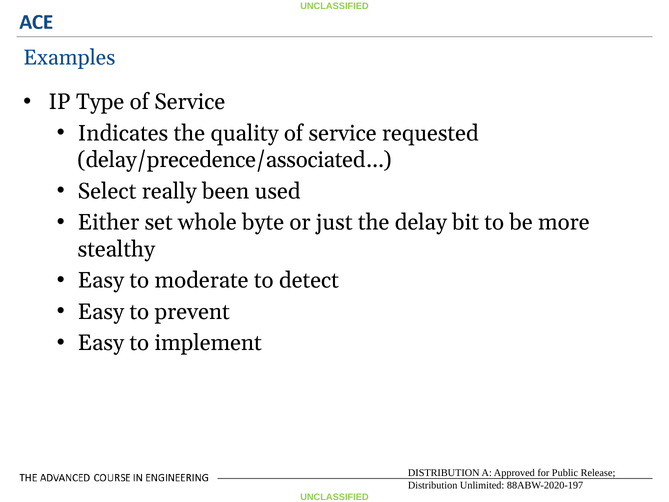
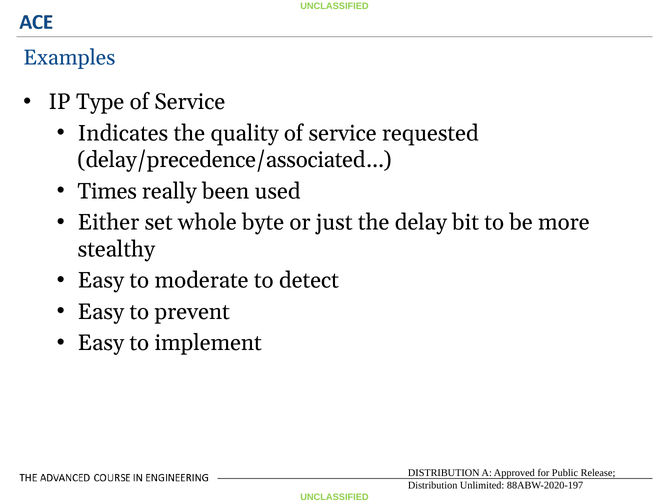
Select: Select -> Times
